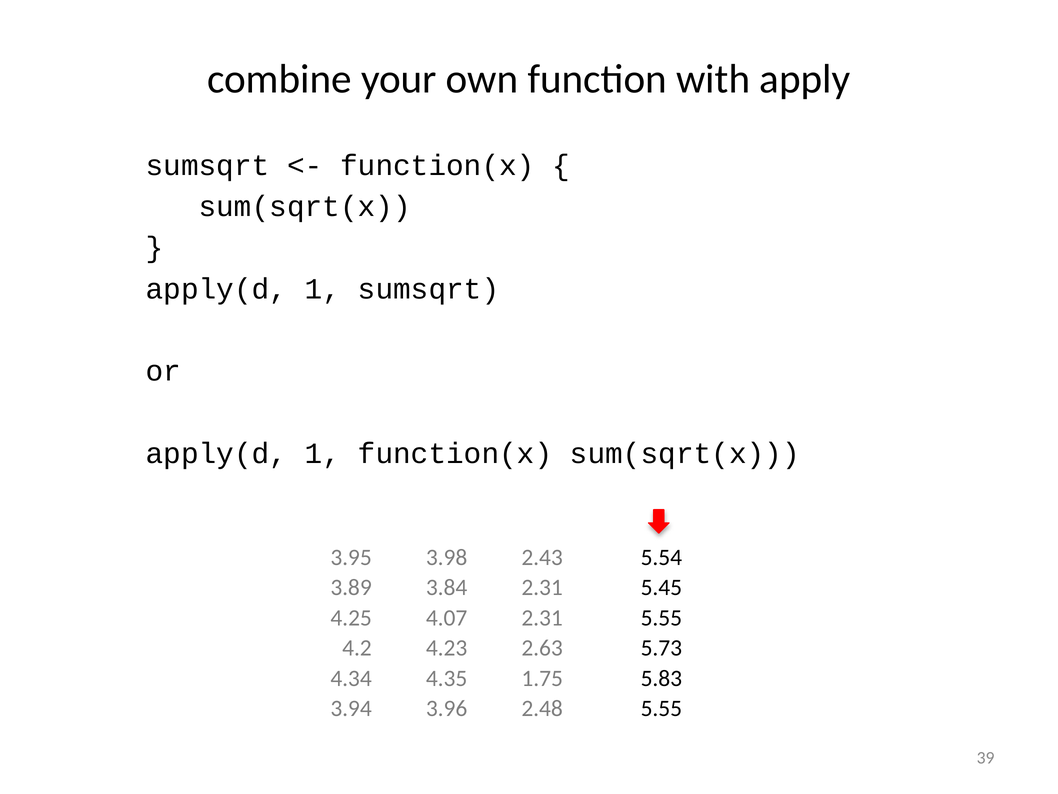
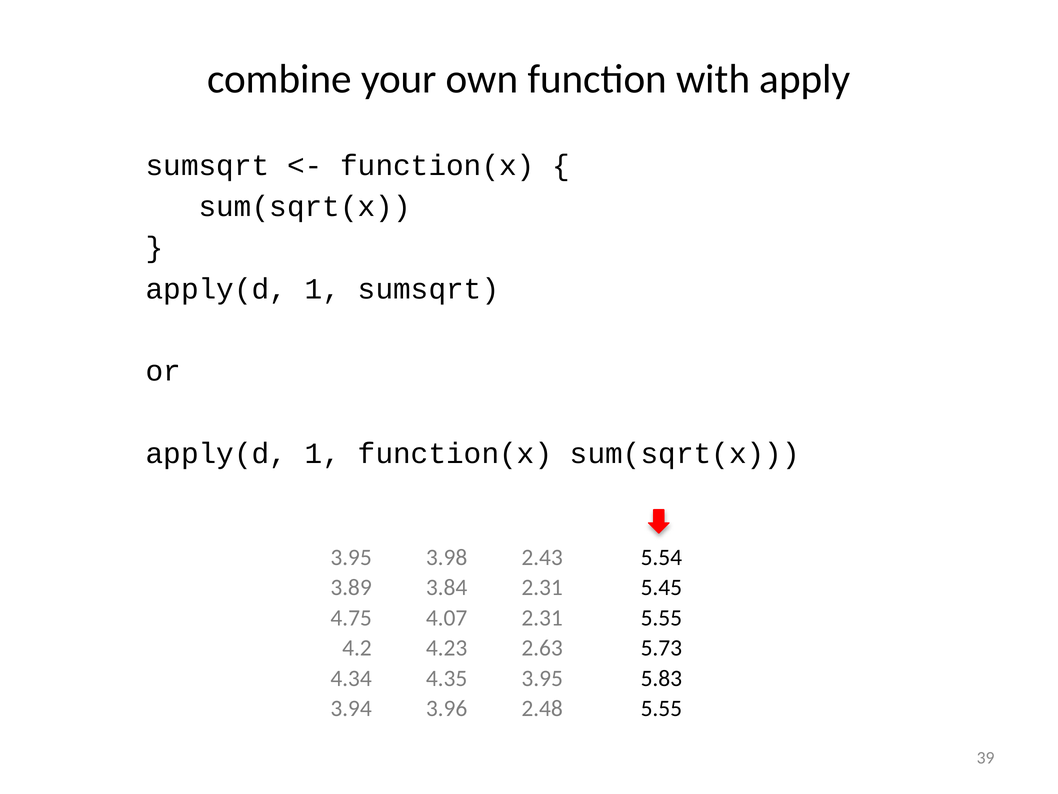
4.25: 4.25 -> 4.75
4.35 1.75: 1.75 -> 3.95
